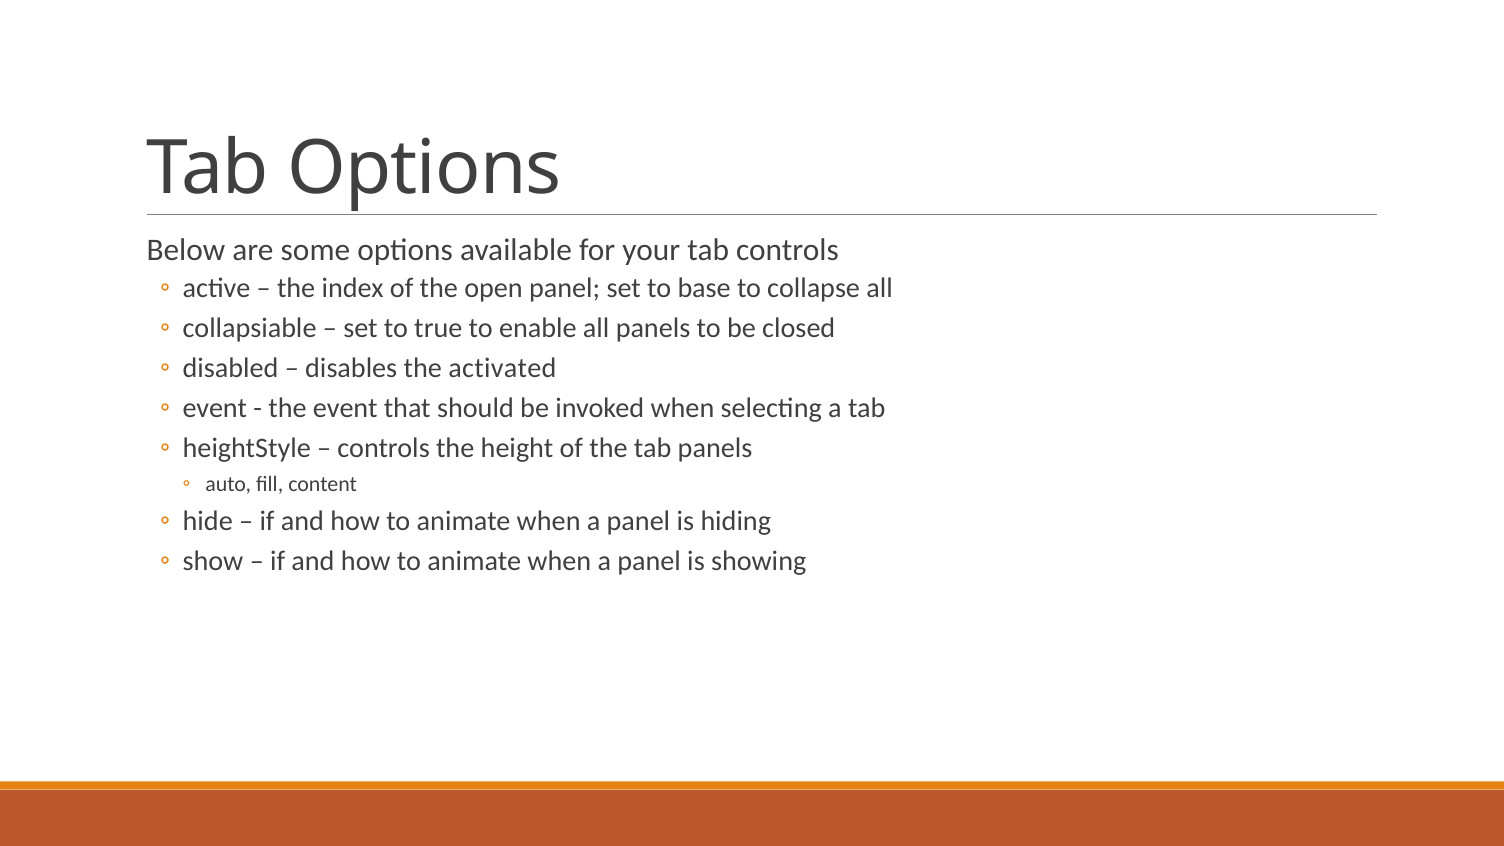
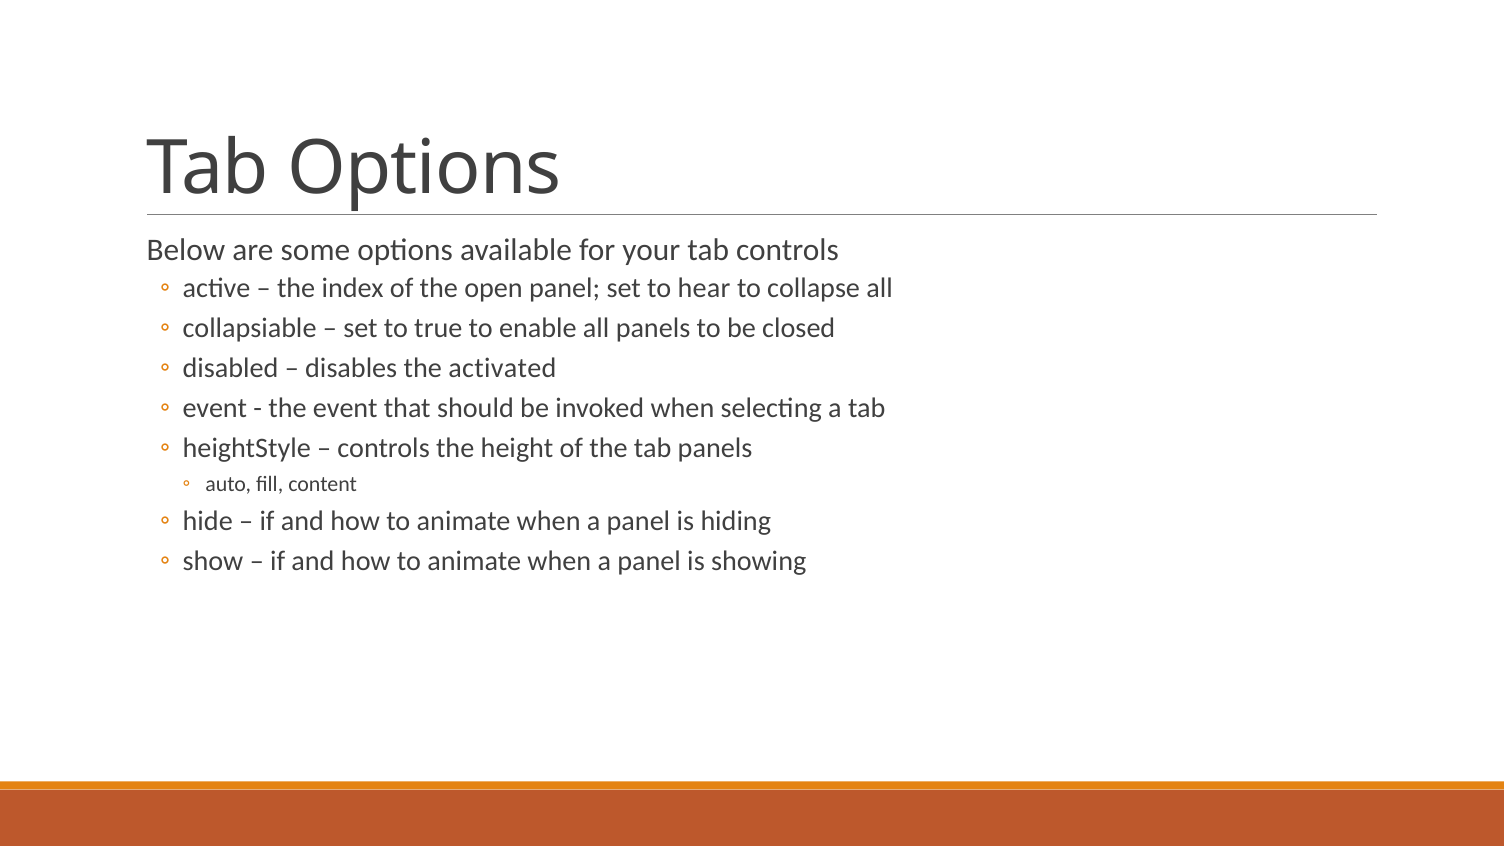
base: base -> hear
